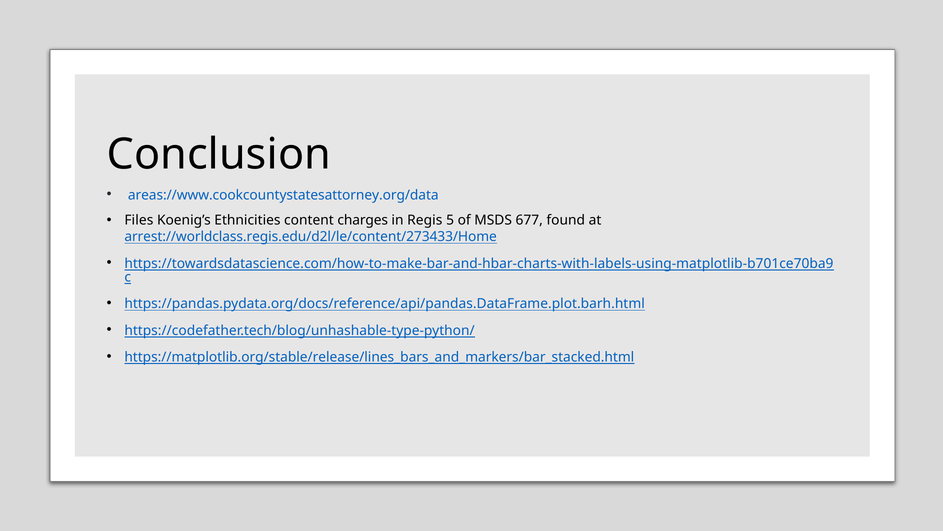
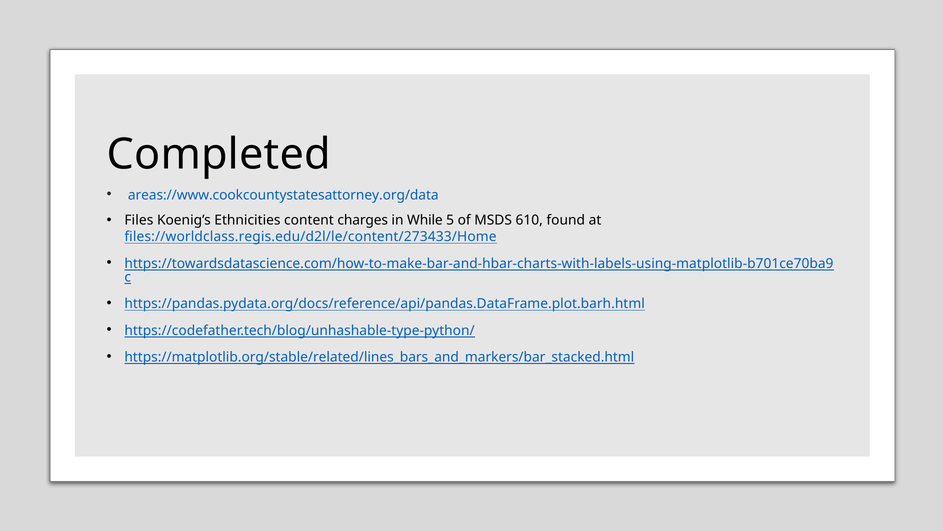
Conclusion: Conclusion -> Completed
Regis: Regis -> While
677: 677 -> 610
arrest://worldclass.regis.edu/d2l/le/content/273433/Home: arrest://worldclass.regis.edu/d2l/le/content/273433/Home -> files://worldclass.regis.edu/d2l/le/content/273433/Home
https://matplotlib.org/stable/release/lines_bars_and_markers/bar_stacked.html: https://matplotlib.org/stable/release/lines_bars_and_markers/bar_stacked.html -> https://matplotlib.org/stable/related/lines_bars_and_markers/bar_stacked.html
